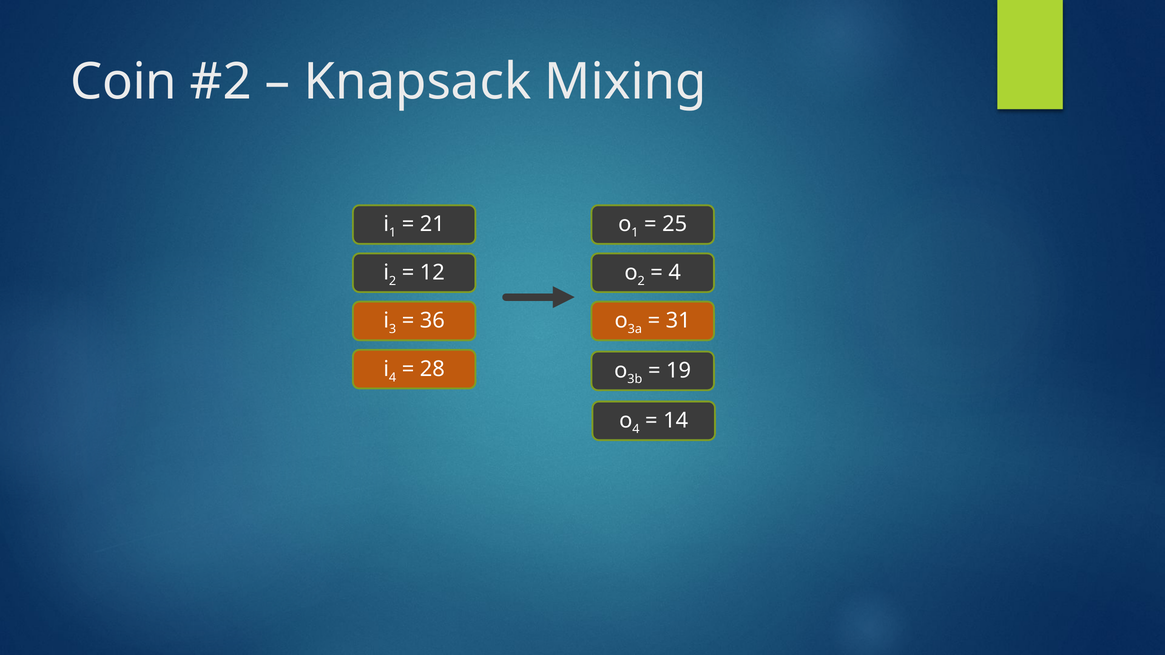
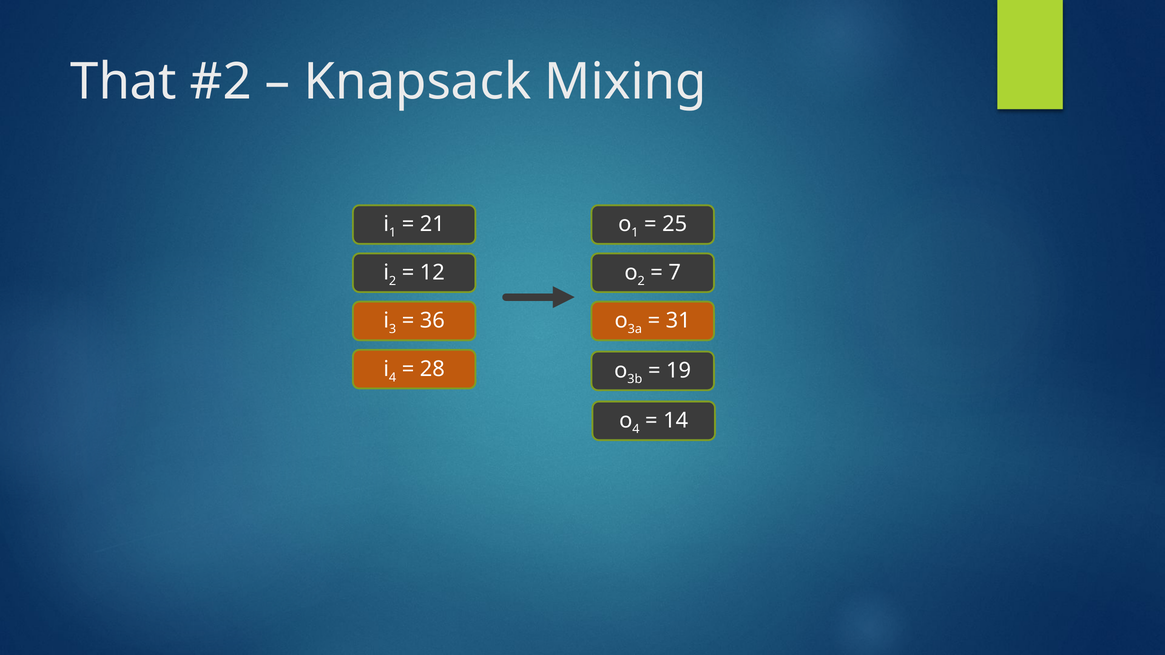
Coin: Coin -> That
4 at (675, 273): 4 -> 7
